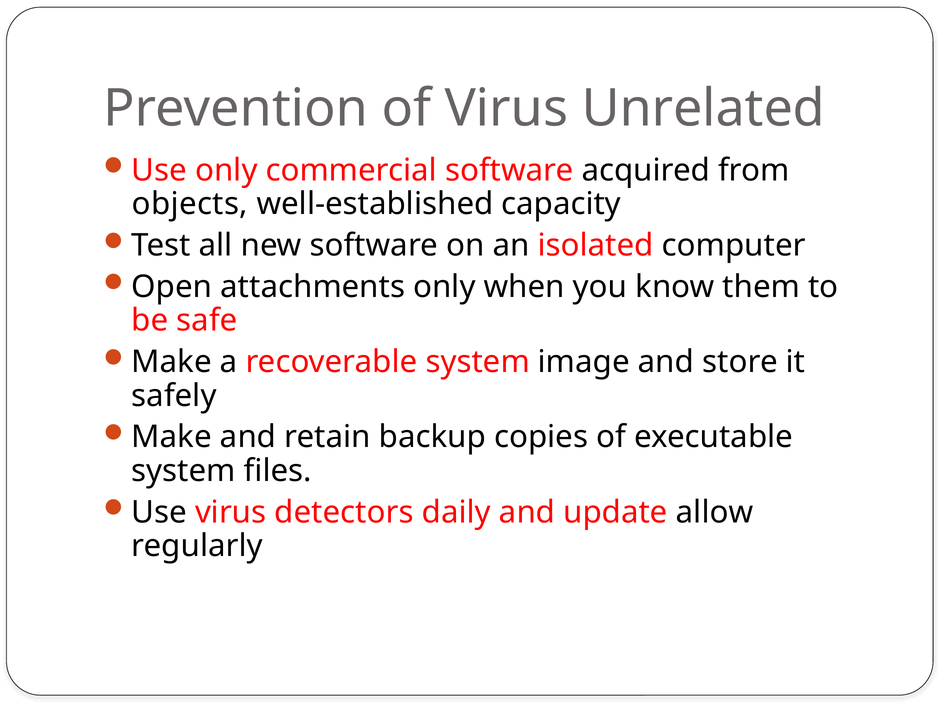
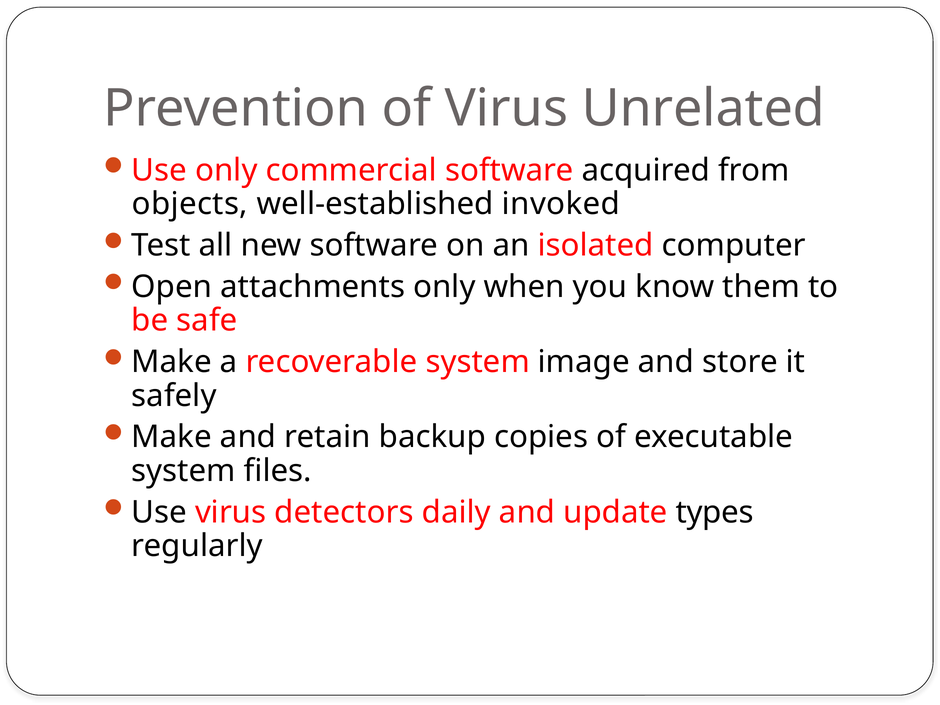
capacity: capacity -> invoked
allow: allow -> types
